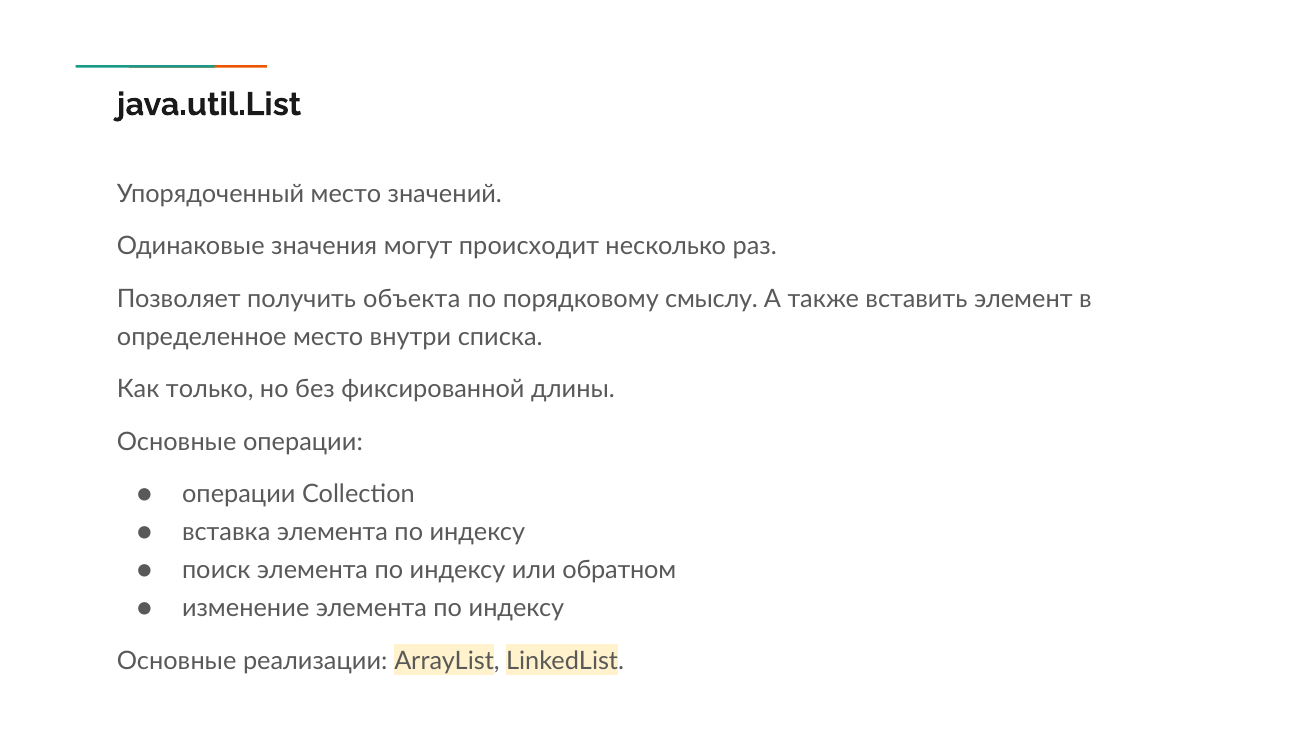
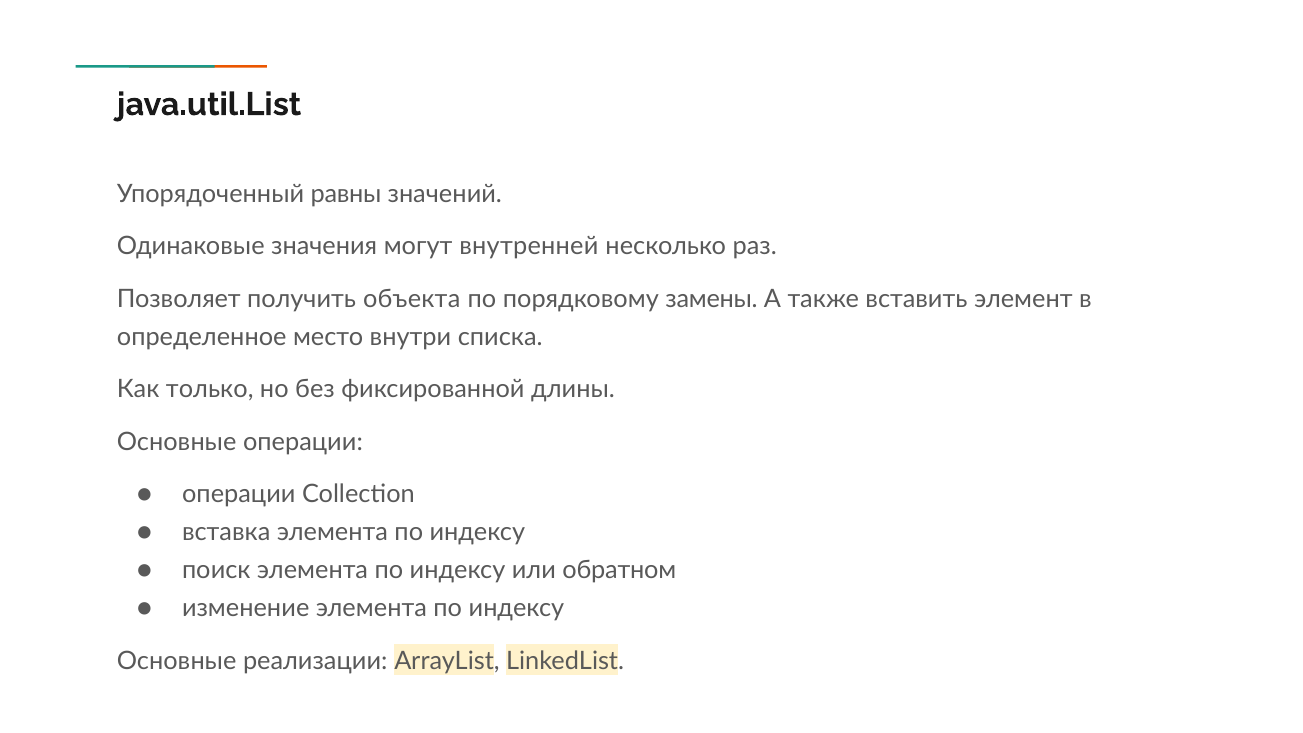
Упорядоченный место: место -> равны
происходит: происходит -> внутренней
смыслу: смыслу -> замены
